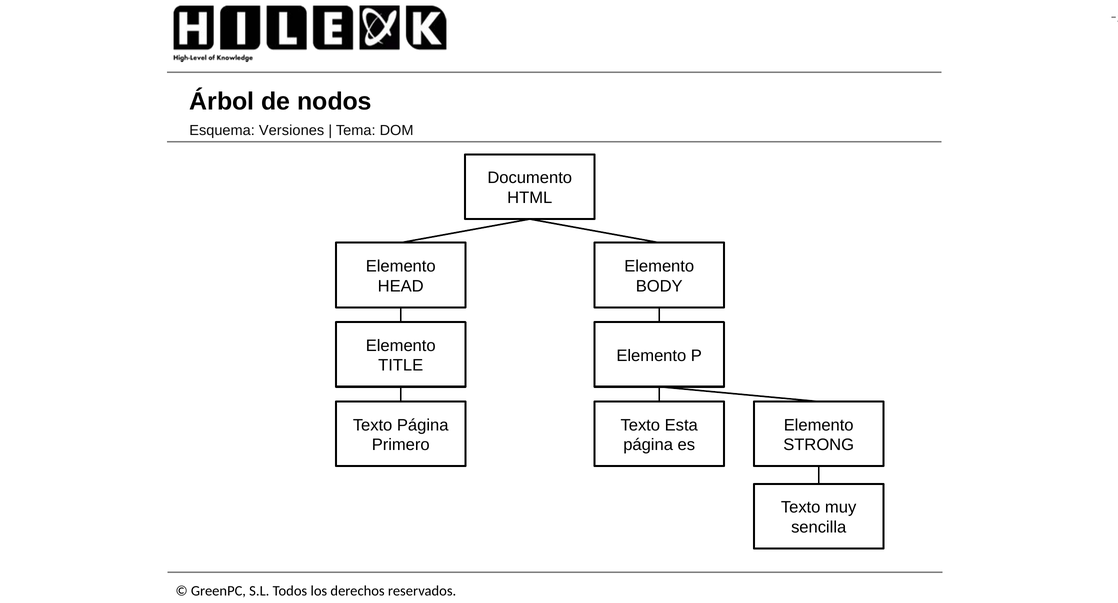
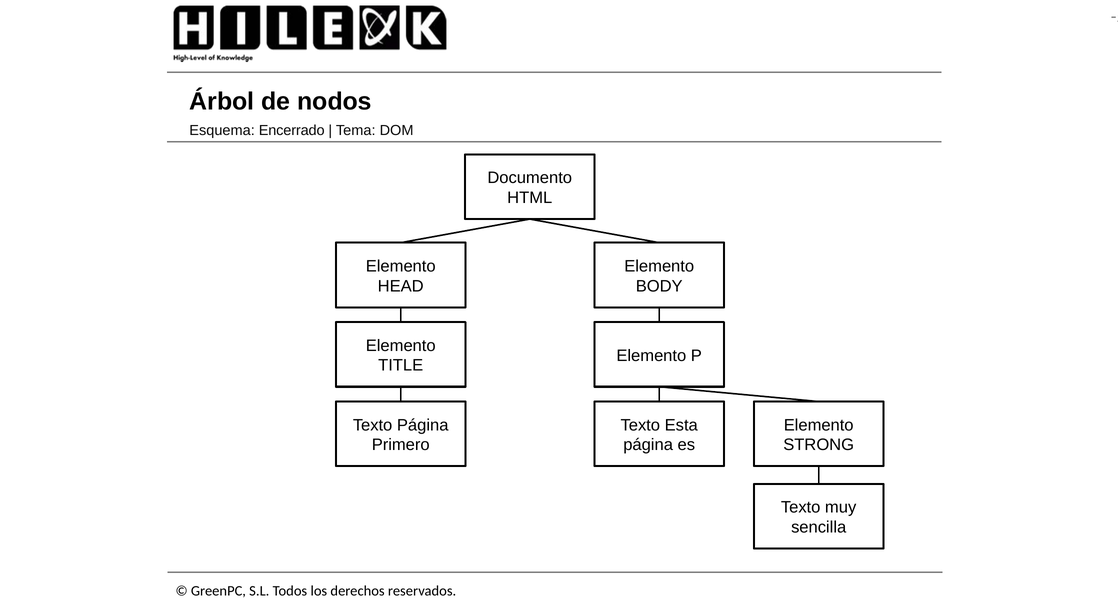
Versiones: Versiones -> Encerrado
